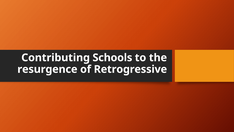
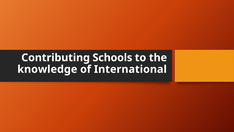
resurgence: resurgence -> knowledge
Retrogressive: Retrogressive -> International
